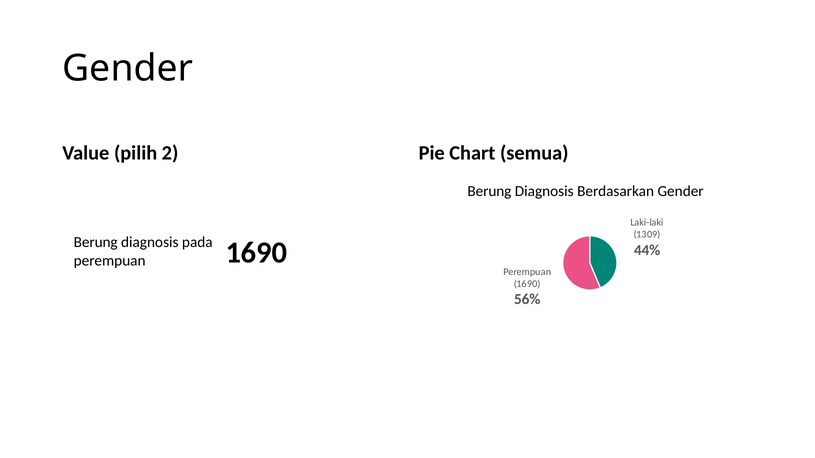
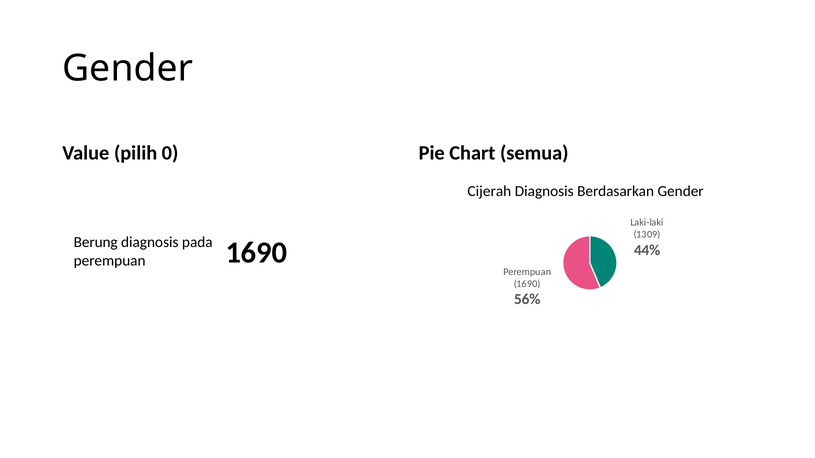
2: 2 -> 0
Berung at (489, 192): Berung -> Cijerah
